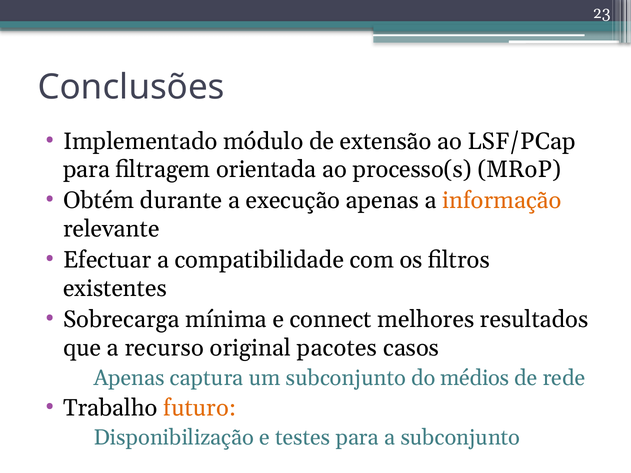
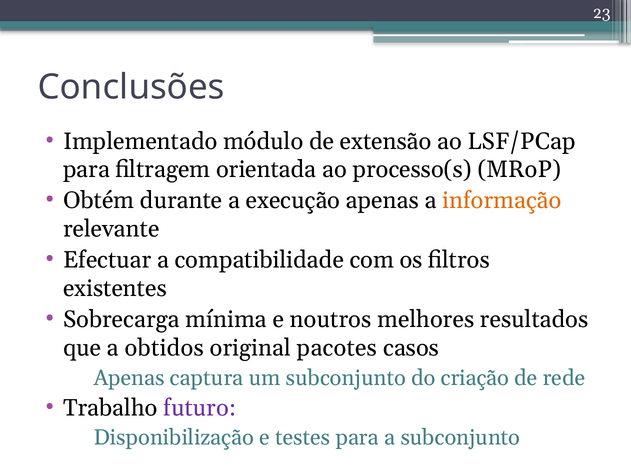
connect: connect -> noutros
recurso: recurso -> obtidos
médios: médios -> criação
futuro colour: orange -> purple
